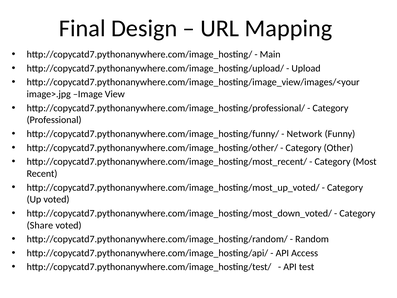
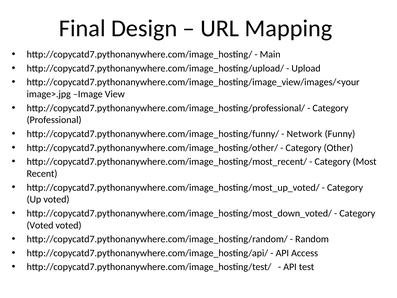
Share at (40, 225): Share -> Voted
